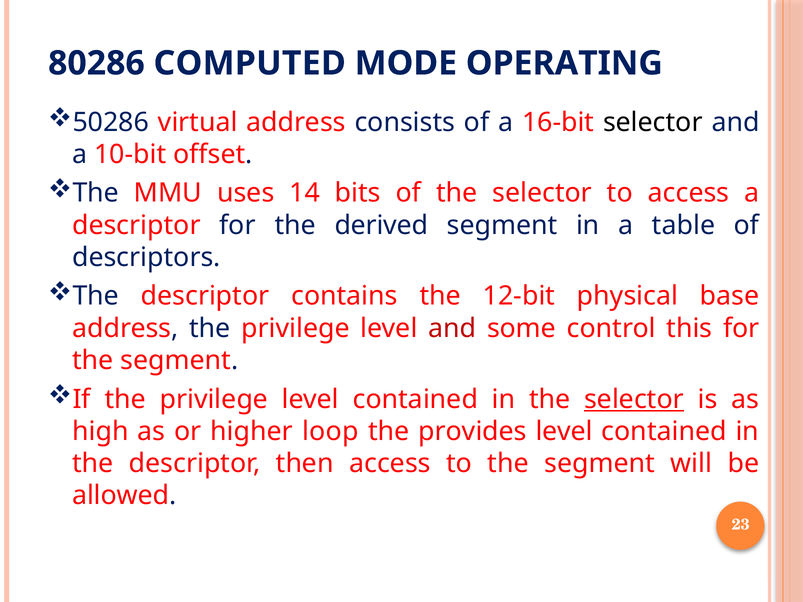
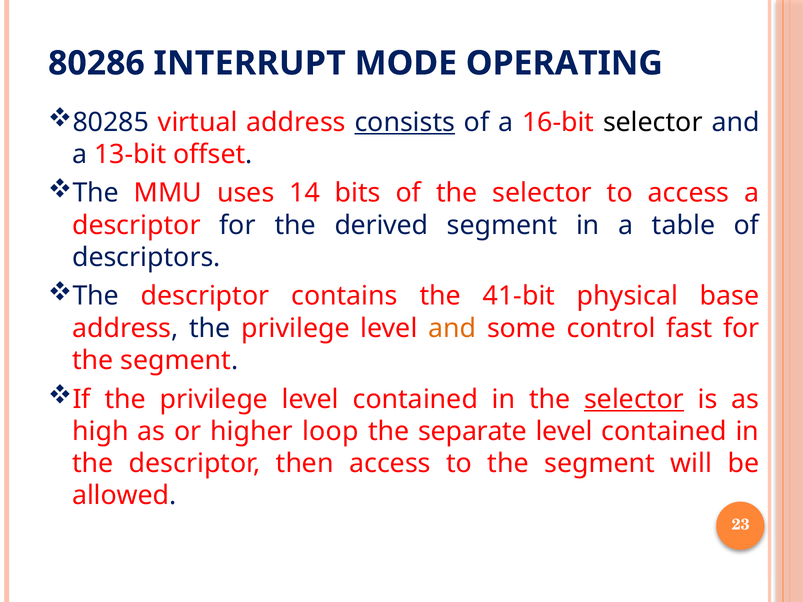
COMPUTED: COMPUTED -> INTERRUPT
50286: 50286 -> 80285
consists underline: none -> present
10-bit: 10-bit -> 13-bit
12-bit: 12-bit -> 41-bit
and at (452, 328) colour: red -> orange
this: this -> fast
provides: provides -> separate
